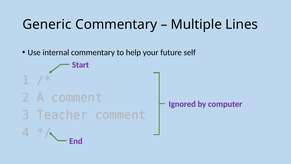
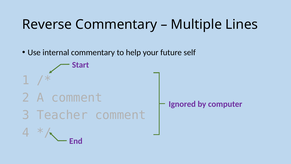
Generic: Generic -> Reverse
